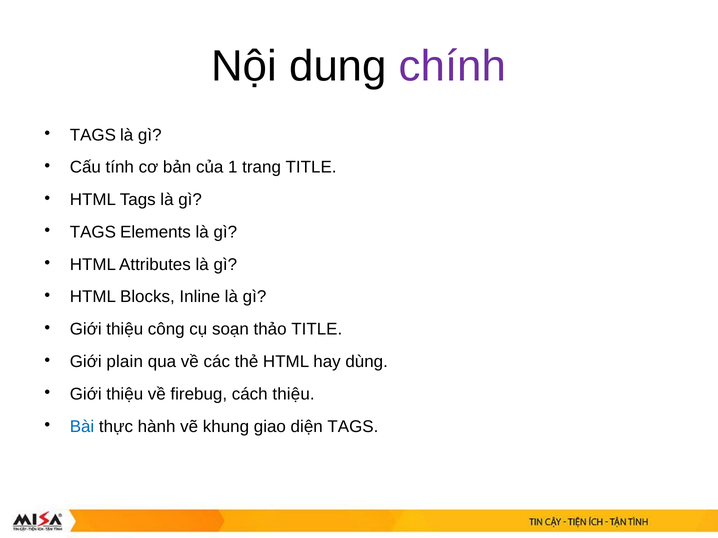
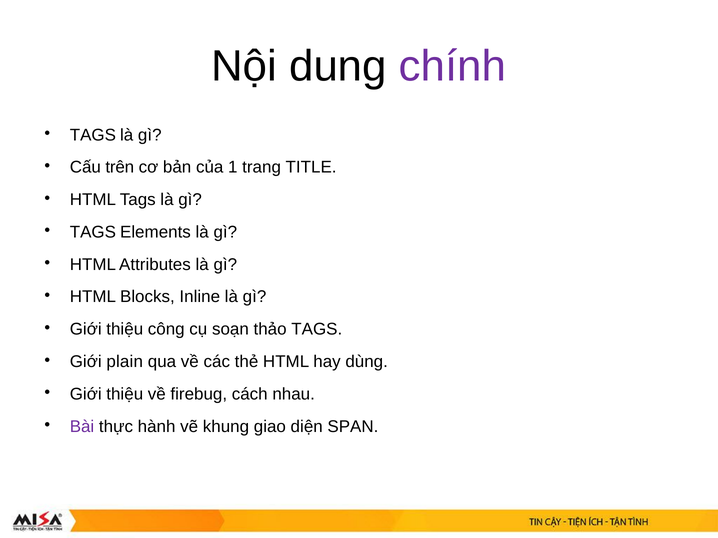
tính: tính -> trên
thảo TITLE: TITLE -> TAGS
cách thiệu: thiệu -> nhau
Bài colour: blue -> purple
diện TAGS: TAGS -> SPAN
